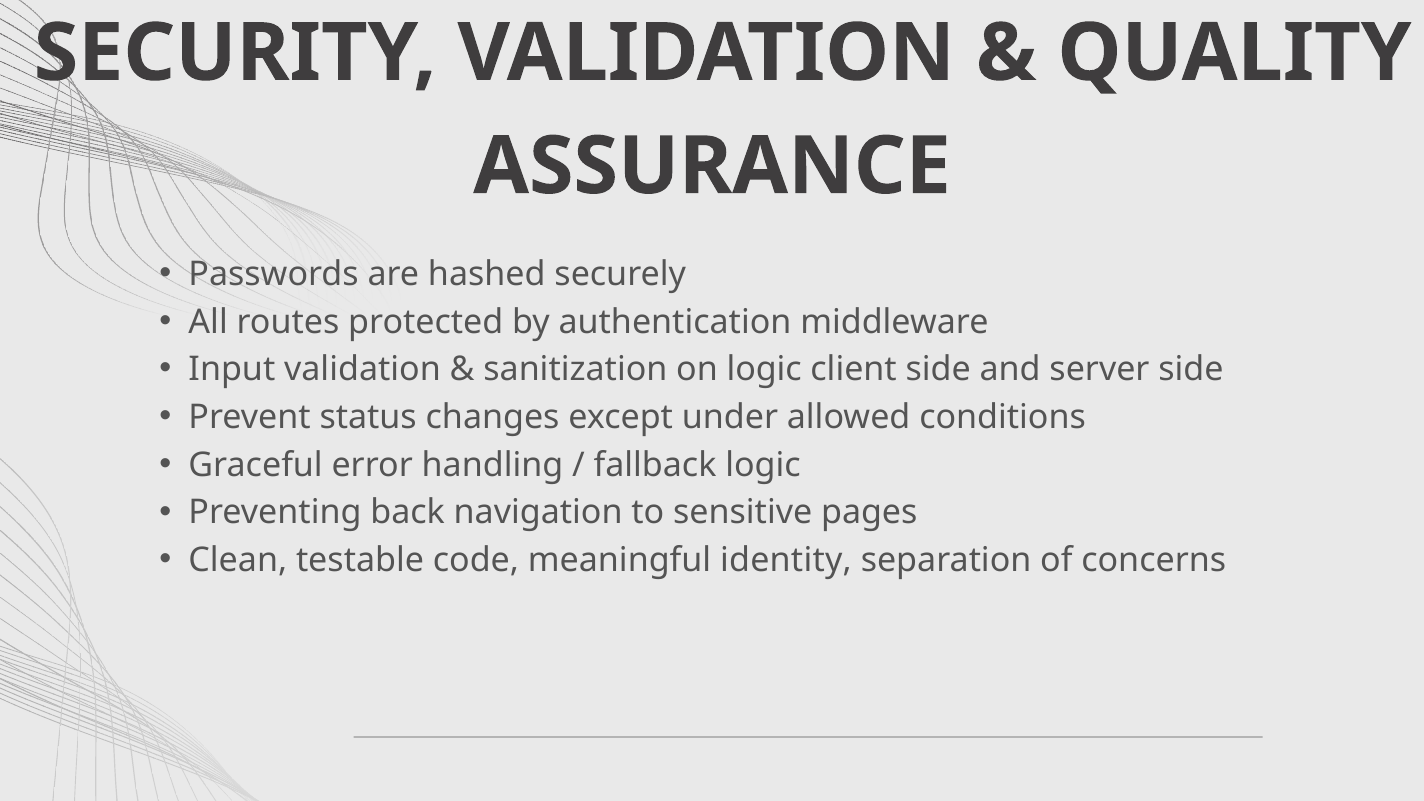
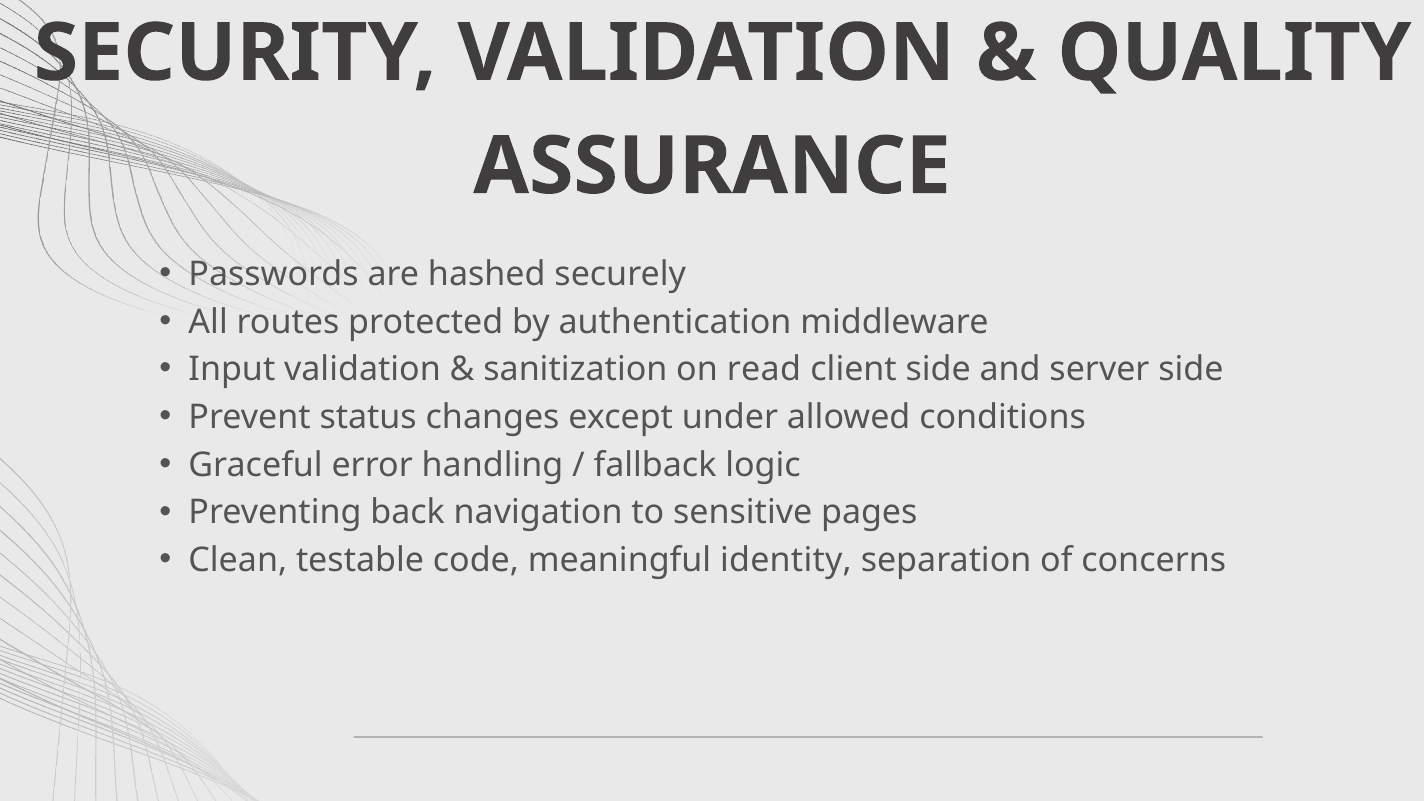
on logic: logic -> read
